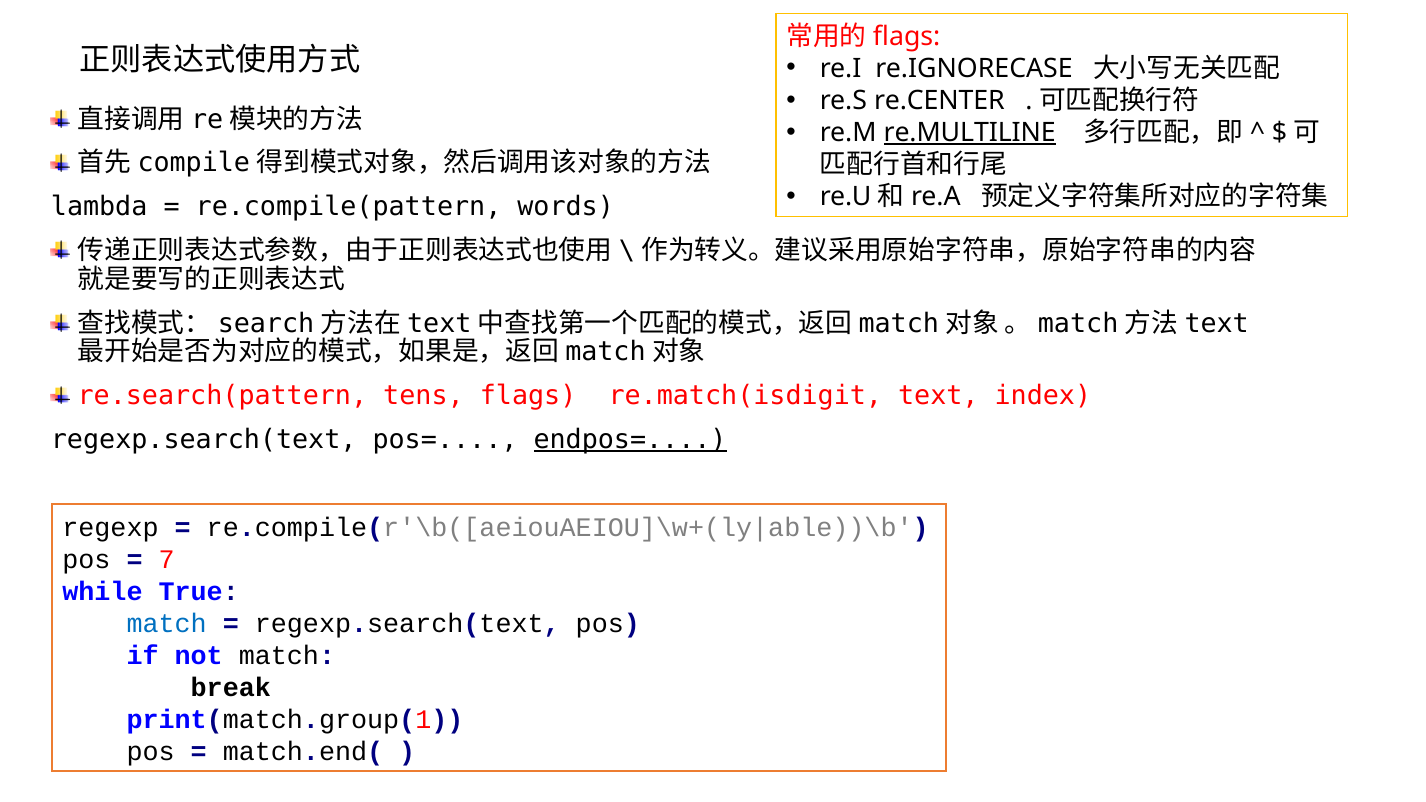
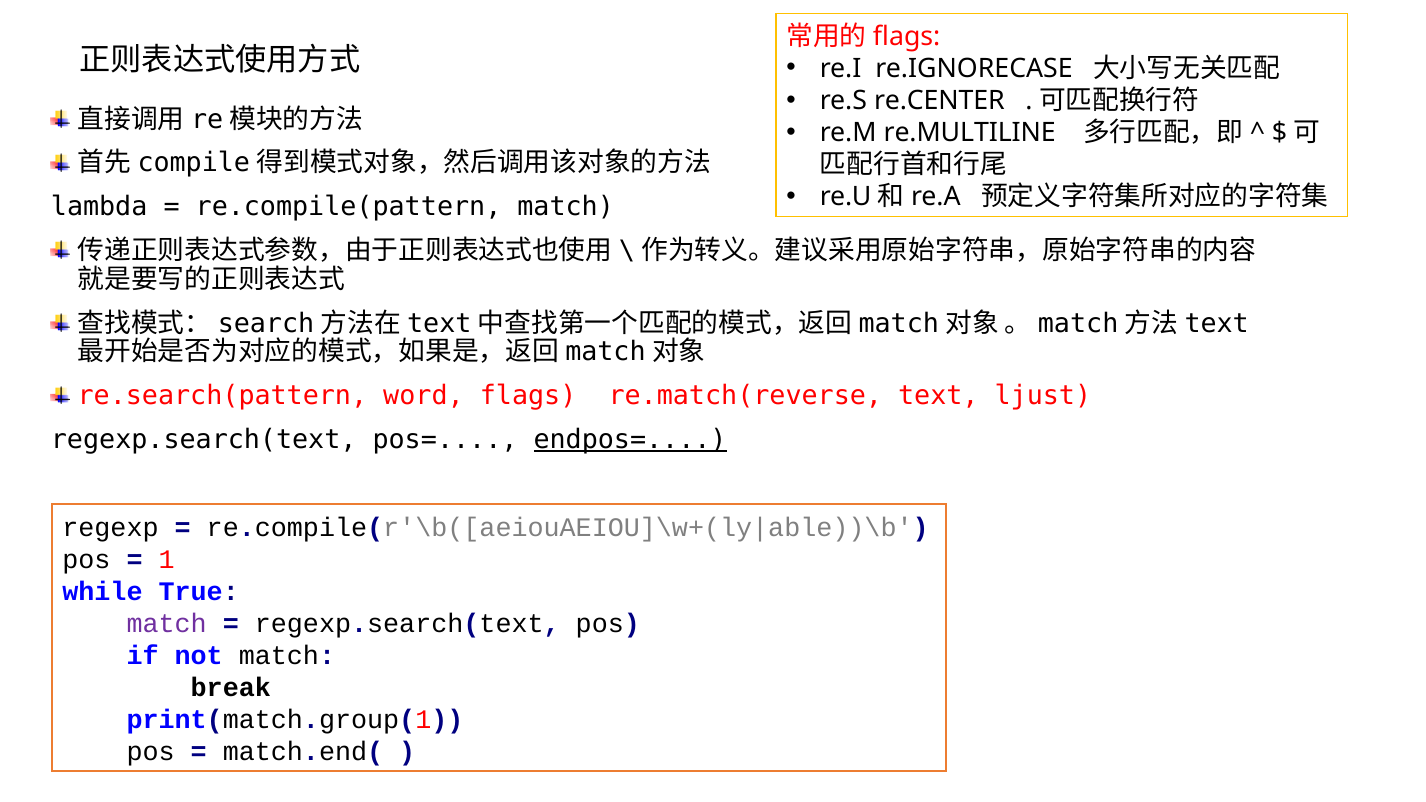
re.MULTILINE underline: present -> none
re.compile(pattern words: words -> match
tens: tens -> word
re.match(isdigit: re.match(isdigit -> re.match(reverse
index: index -> ljust
7: 7 -> 1
match at (167, 624) colour: blue -> purple
